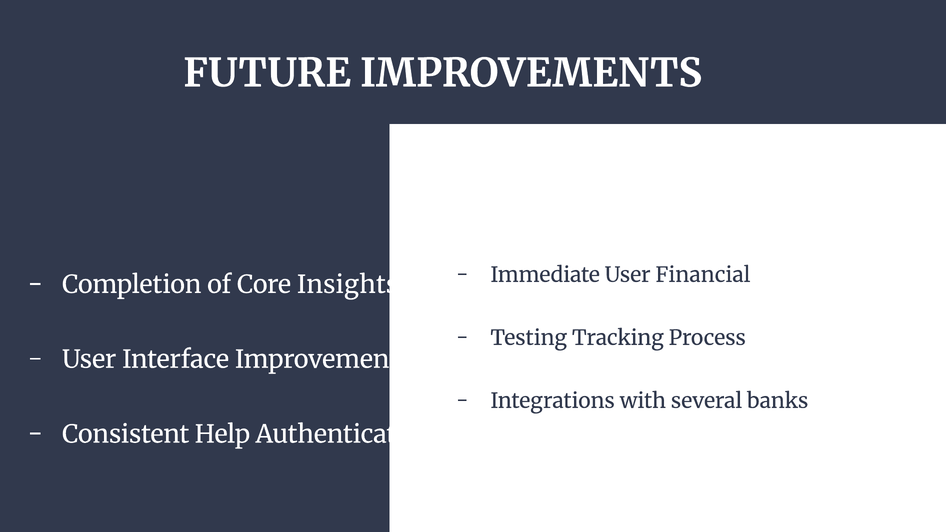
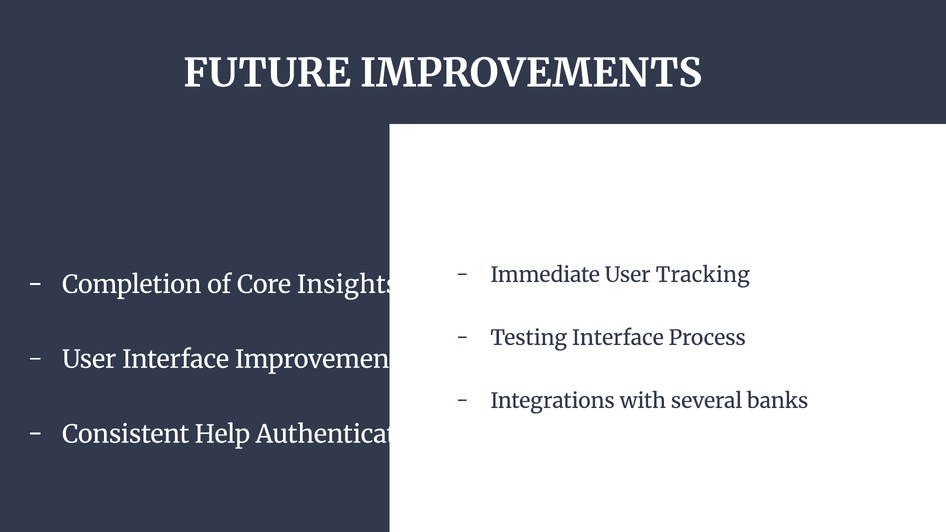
Financial: Financial -> Tracking
Testing Tracking: Tracking -> Interface
